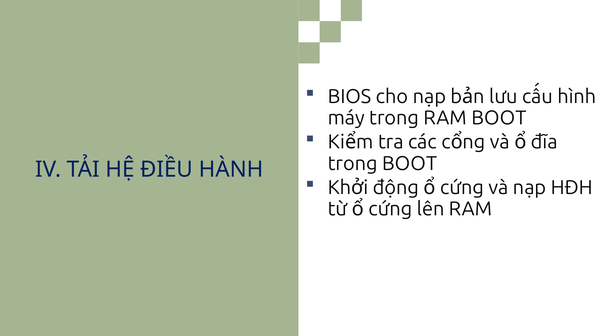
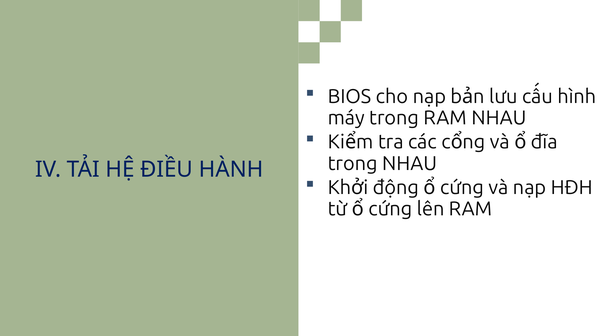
RAM BOOT: BOOT -> NHAU
trong BOOT: BOOT -> NHAU
